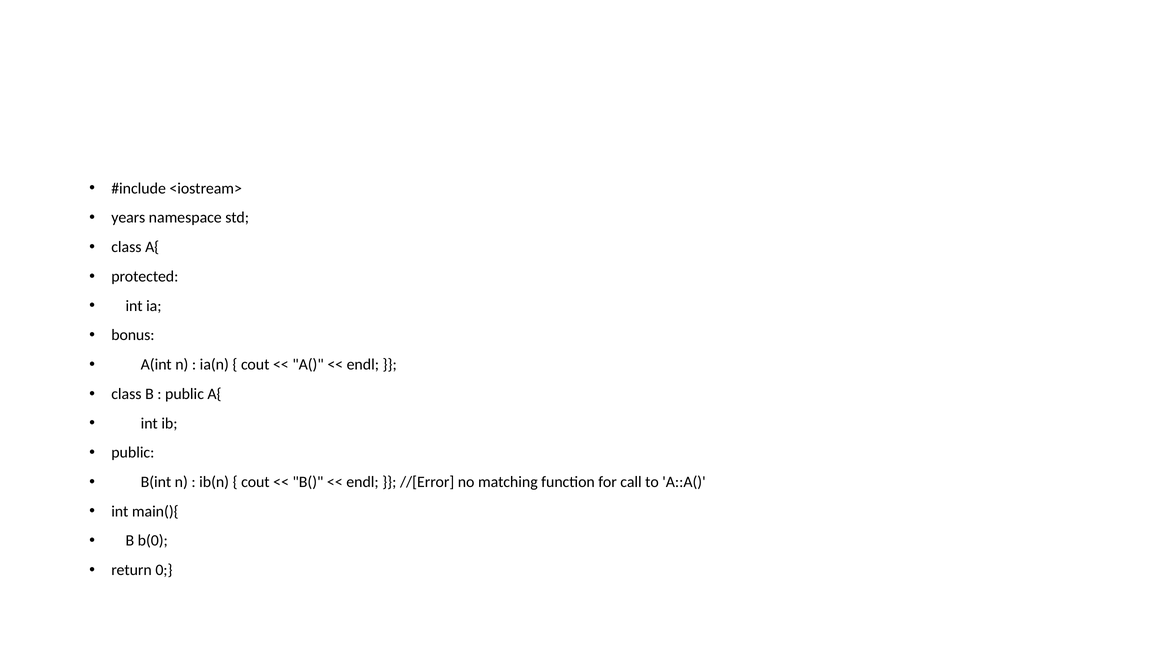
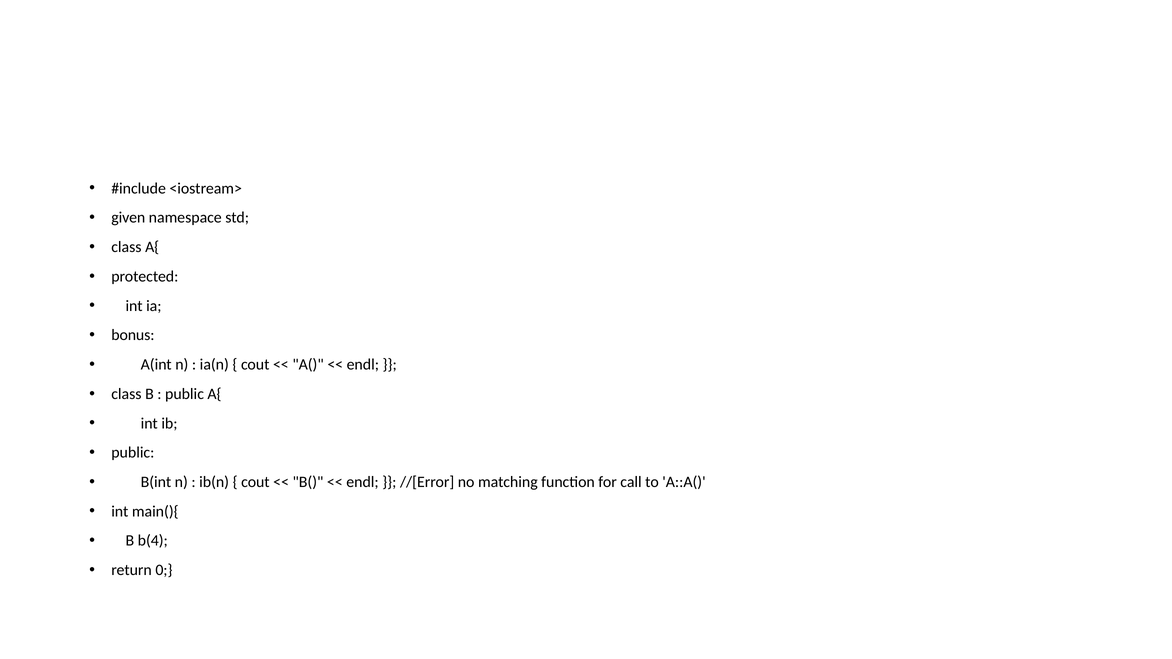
years: years -> given
b(0: b(0 -> b(4
